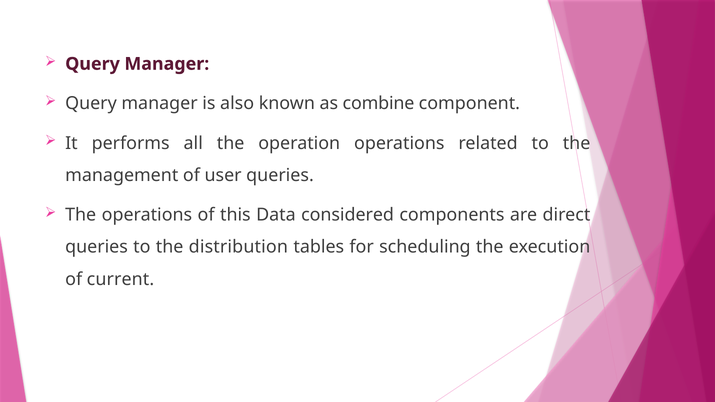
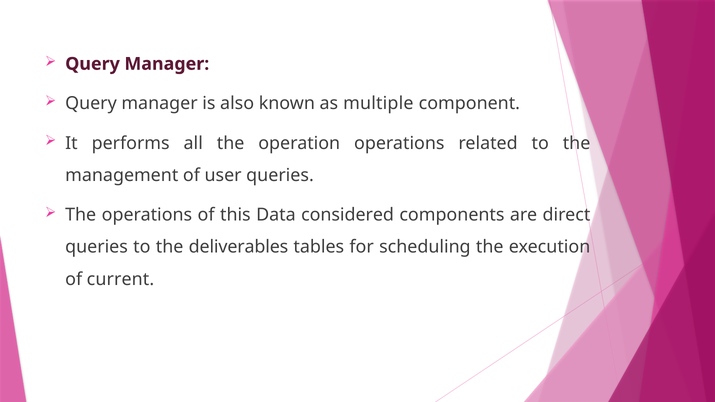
combine: combine -> multiple
distribution: distribution -> deliverables
